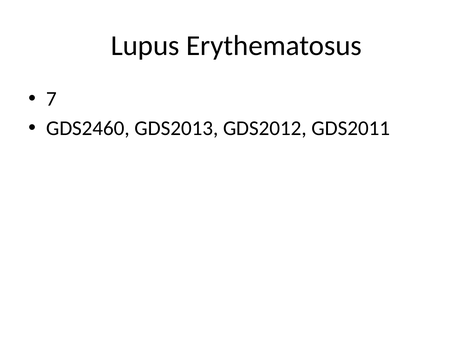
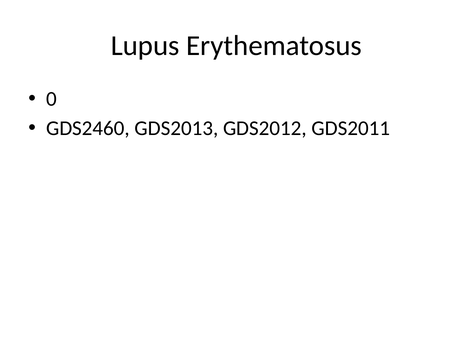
7: 7 -> 0
